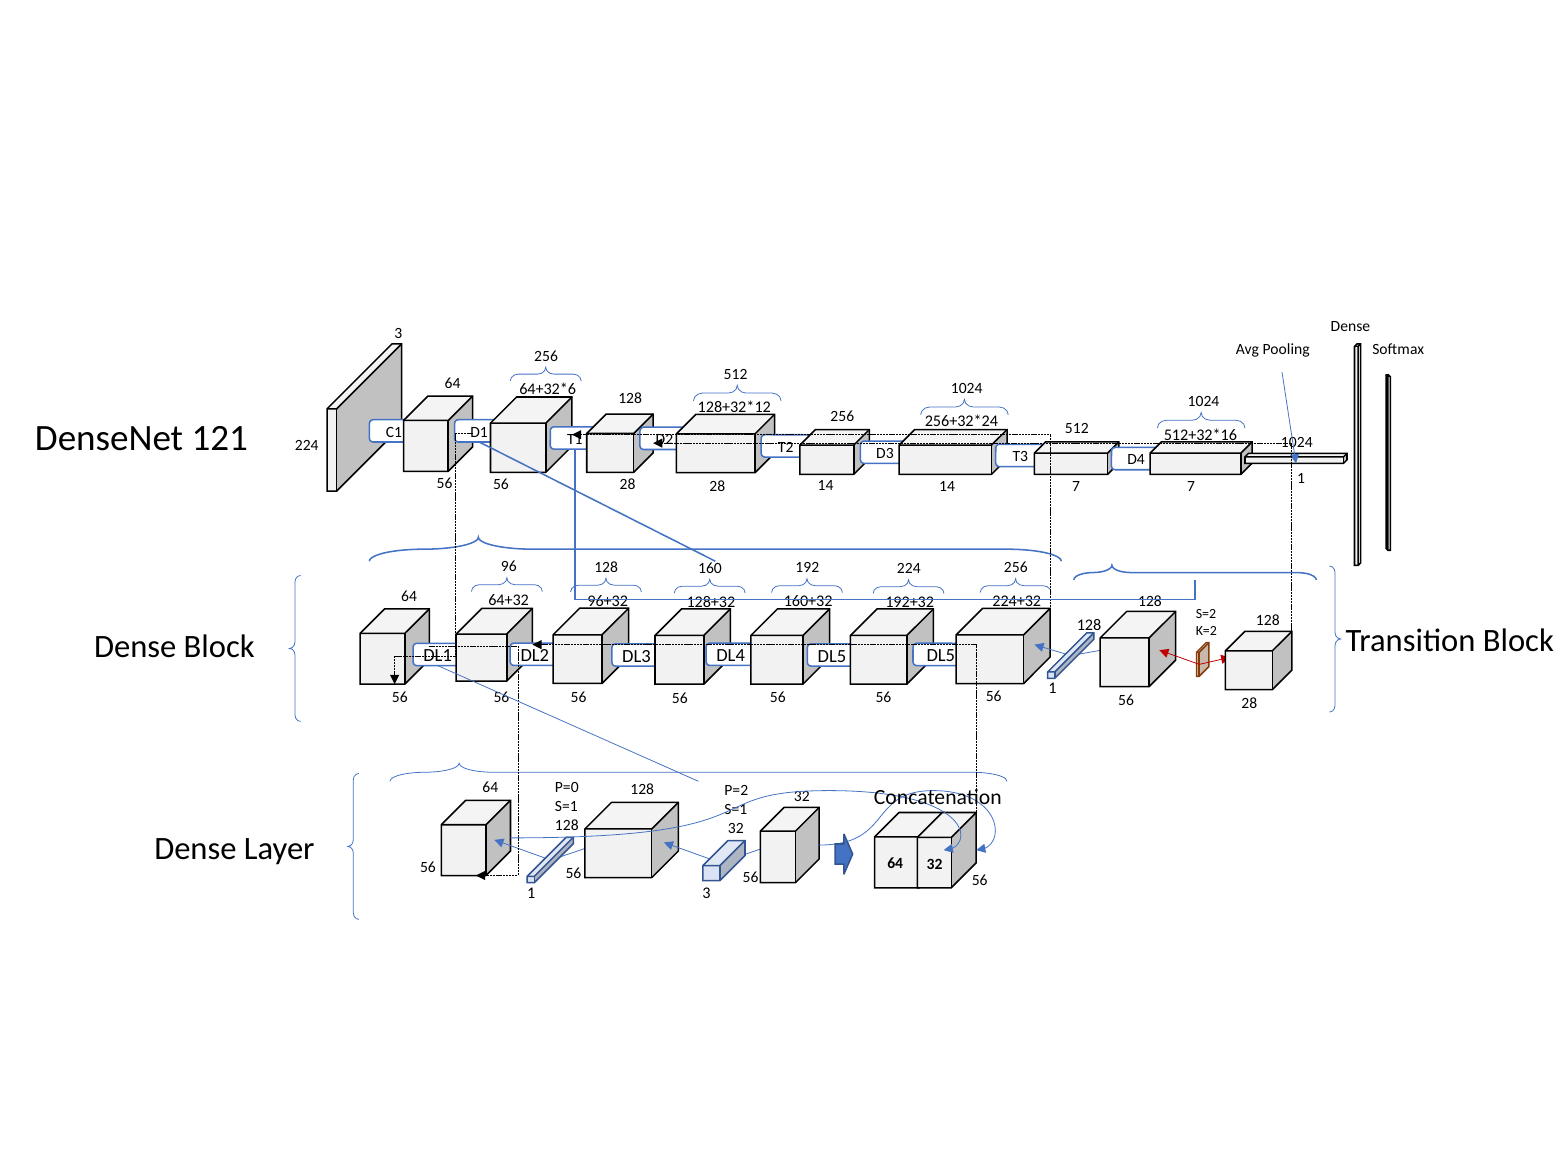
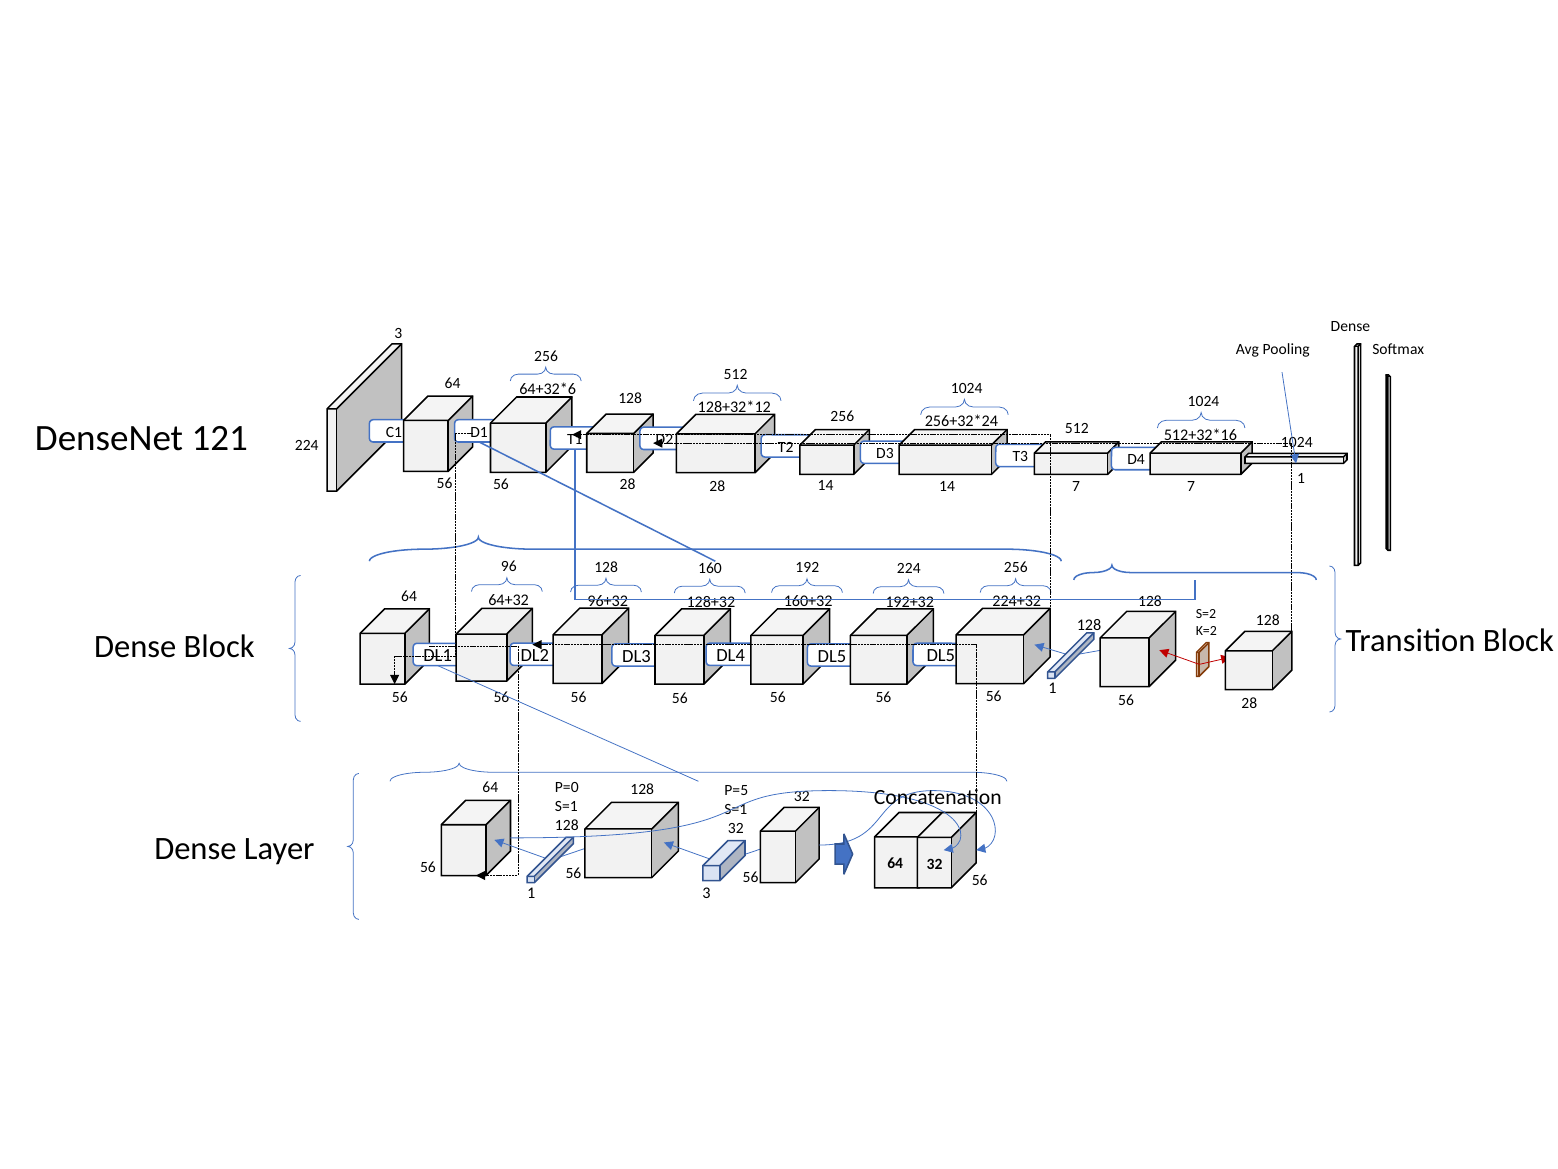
P=2: P=2 -> P=5
